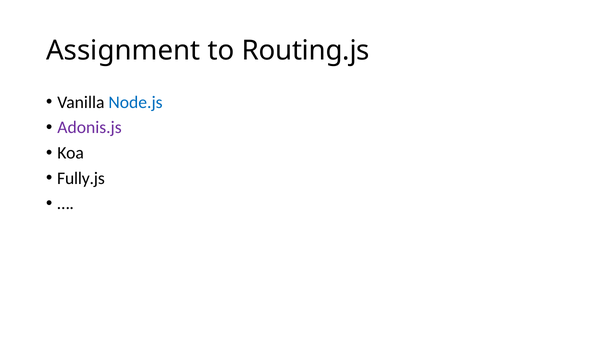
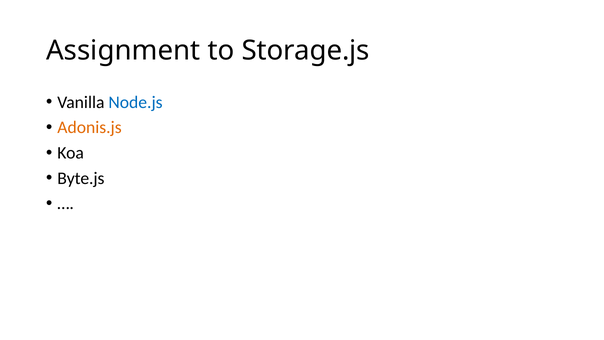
Routing.js: Routing.js -> Storage.js
Adonis.js colour: purple -> orange
Fully.js: Fully.js -> Byte.js
